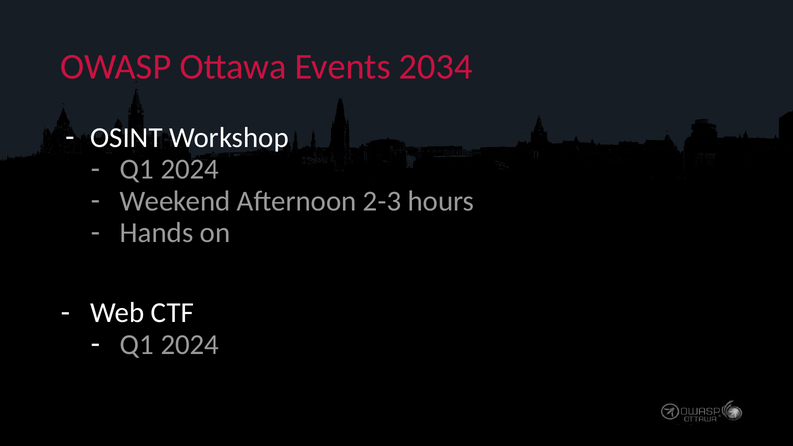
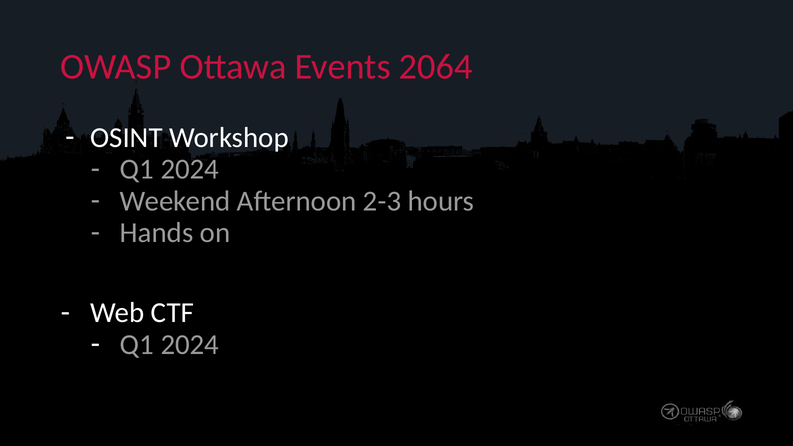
2034: 2034 -> 2064
